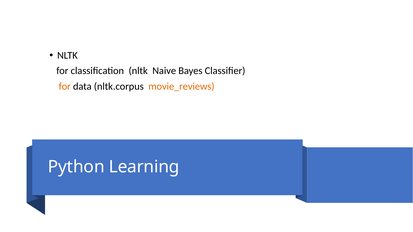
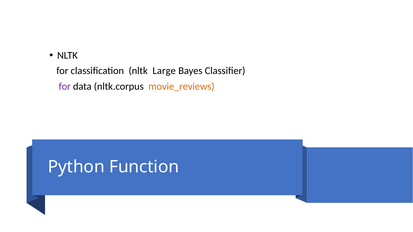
Naive: Naive -> Large
for at (65, 86) colour: orange -> purple
Learning: Learning -> Function
